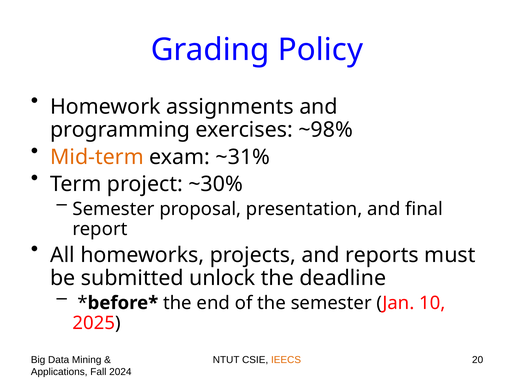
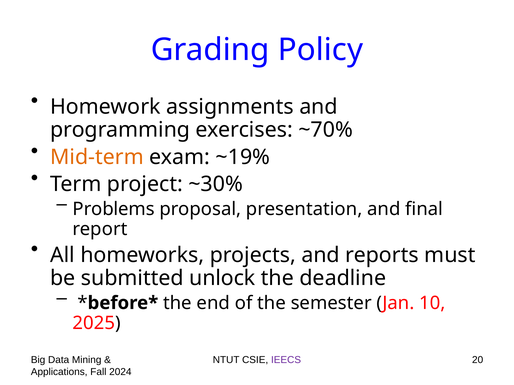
~98%: ~98% -> ~70%
~31%: ~31% -> ~19%
Semester at (114, 209): Semester -> Problems
IEECS colour: orange -> purple
